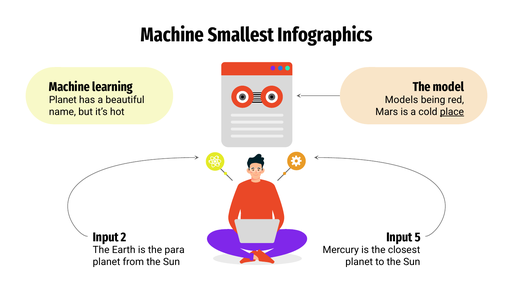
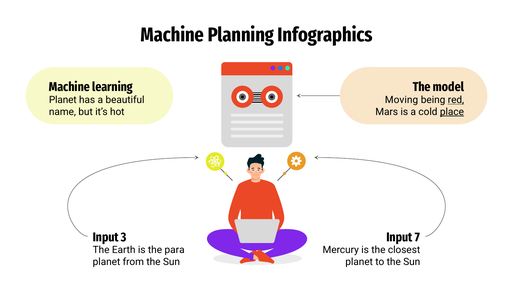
Smallest: Smallest -> Planning
Models: Models -> Moving
red underline: none -> present
2: 2 -> 3
5: 5 -> 7
